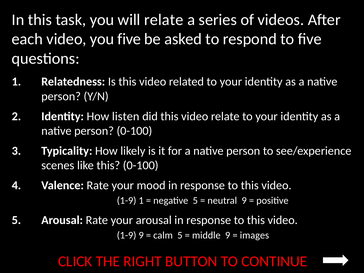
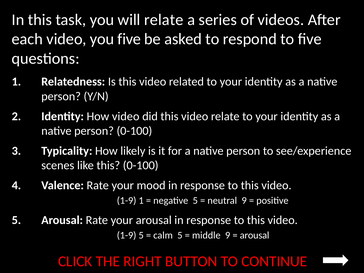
How listen: listen -> video
1-9 9: 9 -> 5
images at (254, 235): images -> arousal
